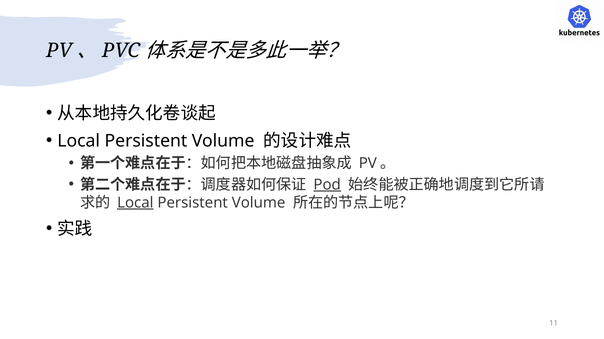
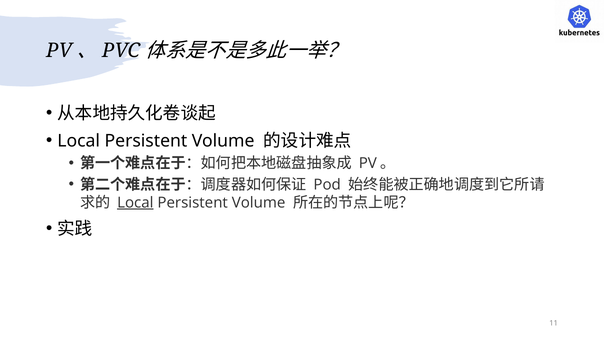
Pod underline: present -> none
